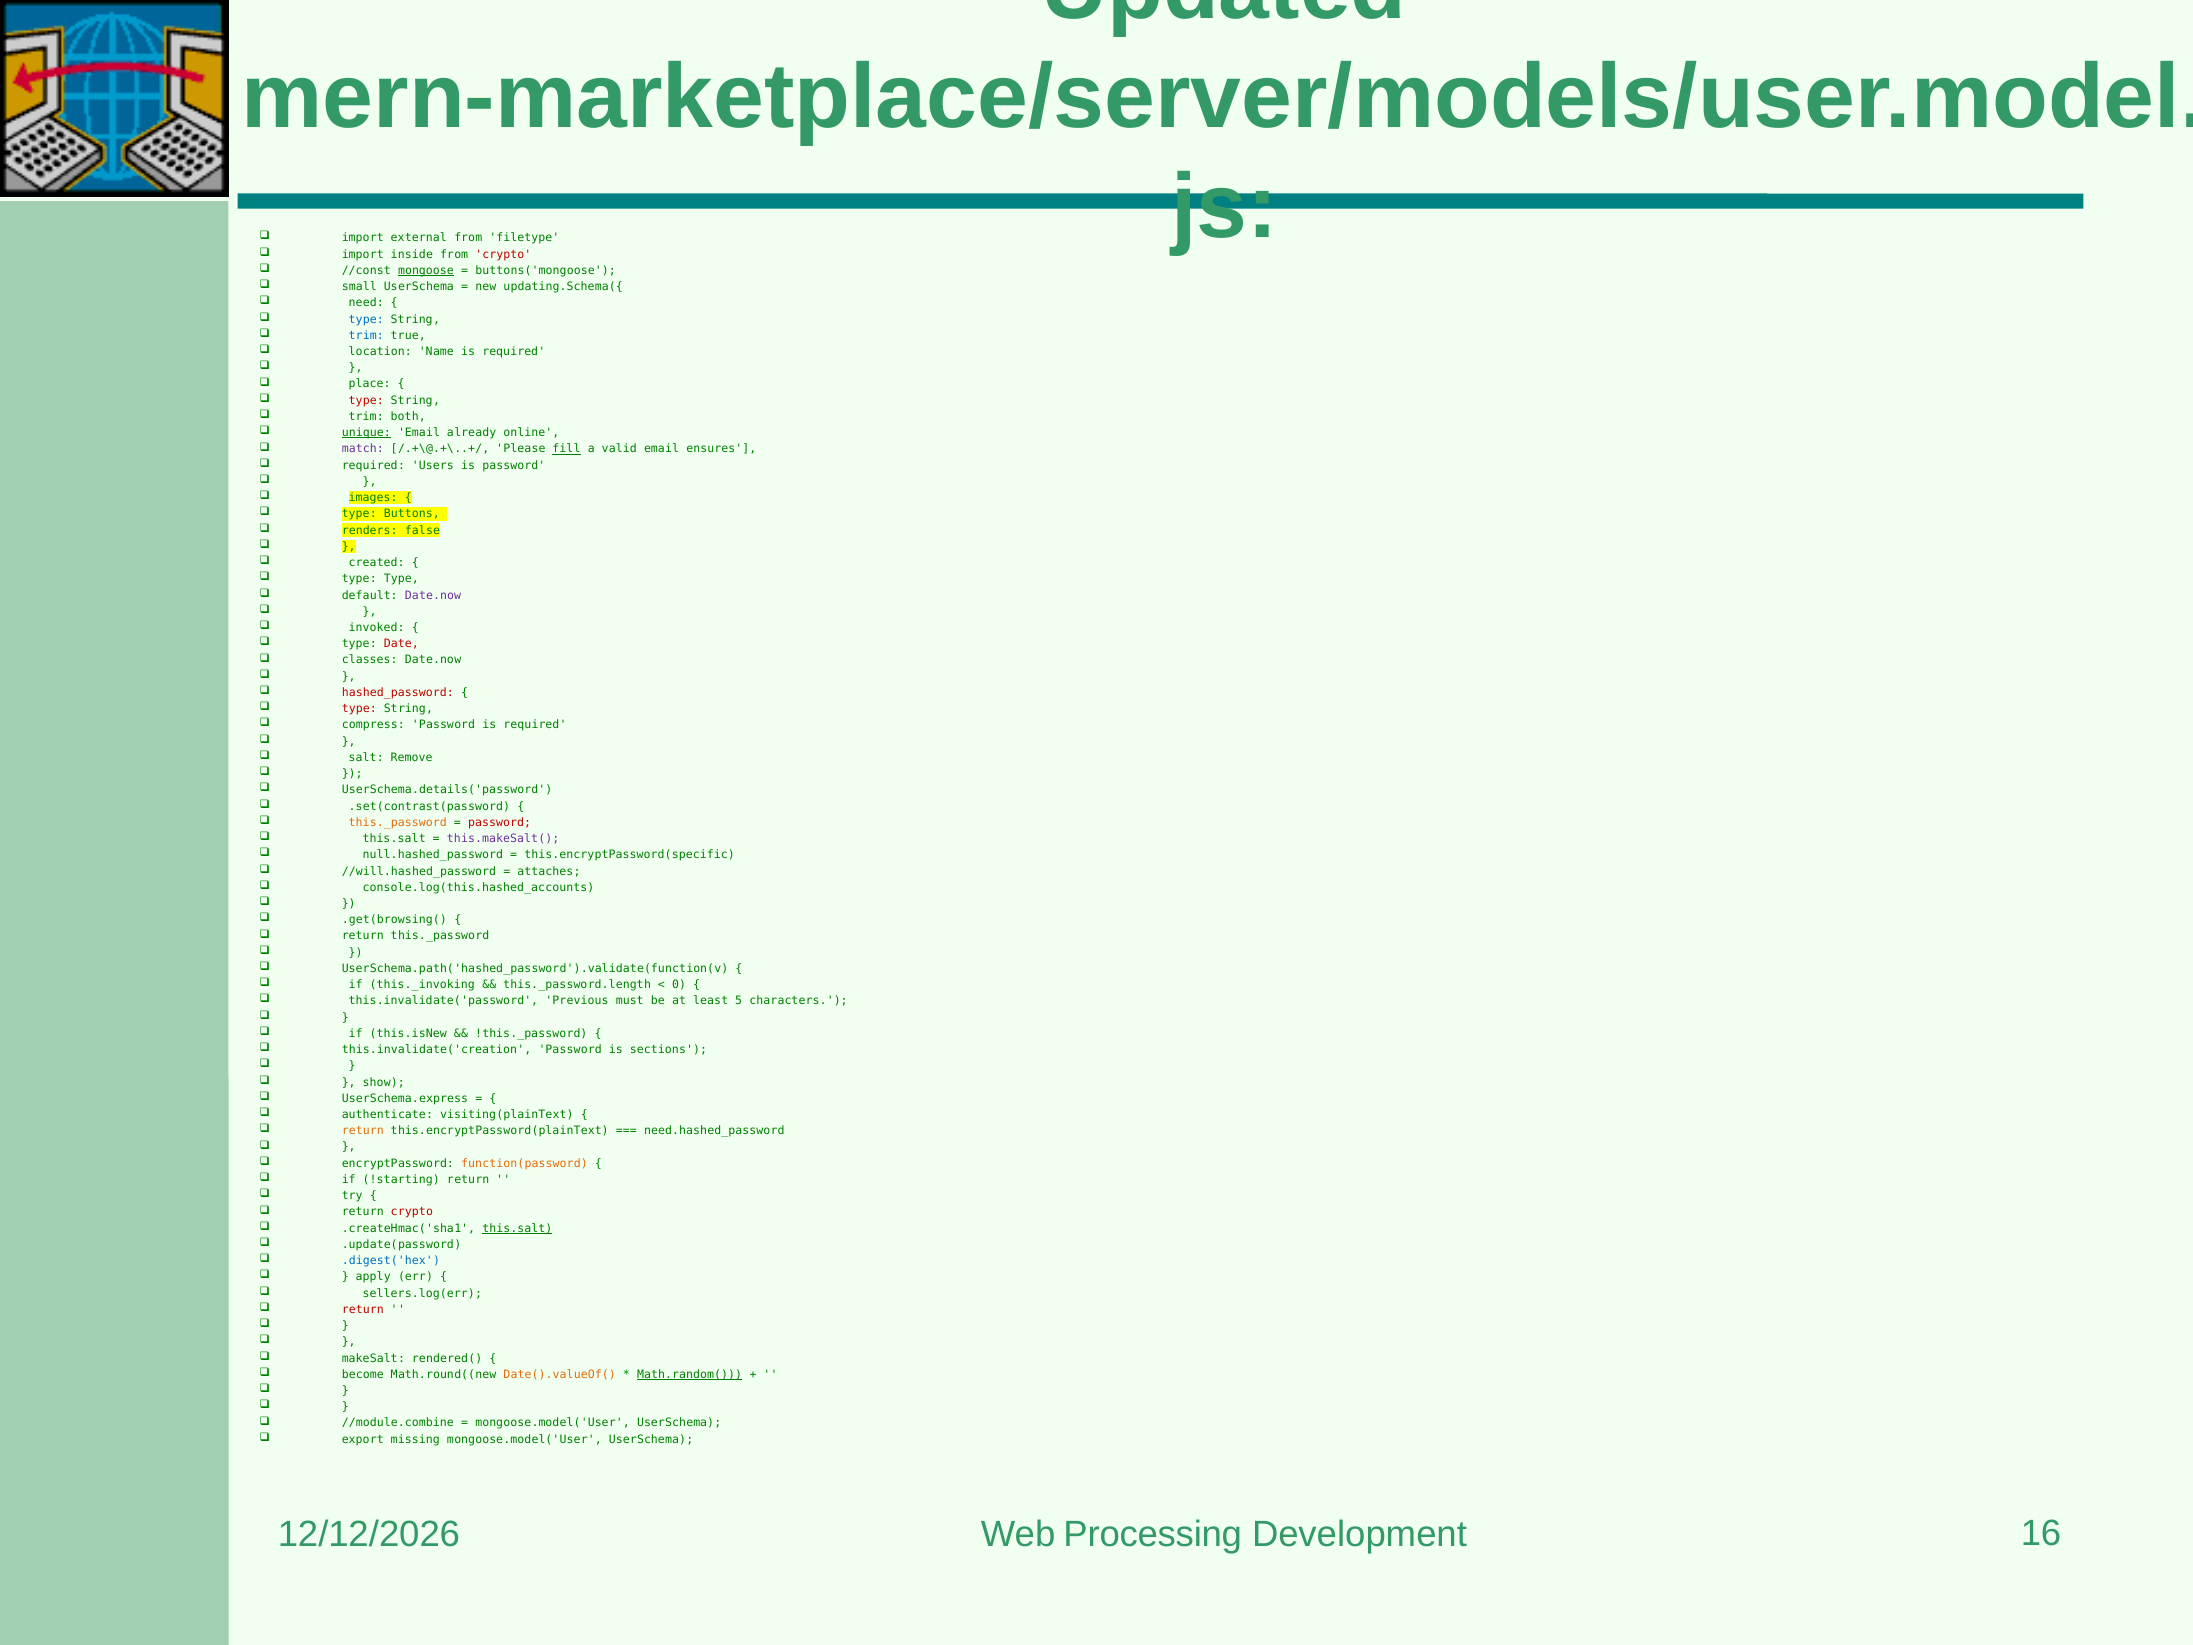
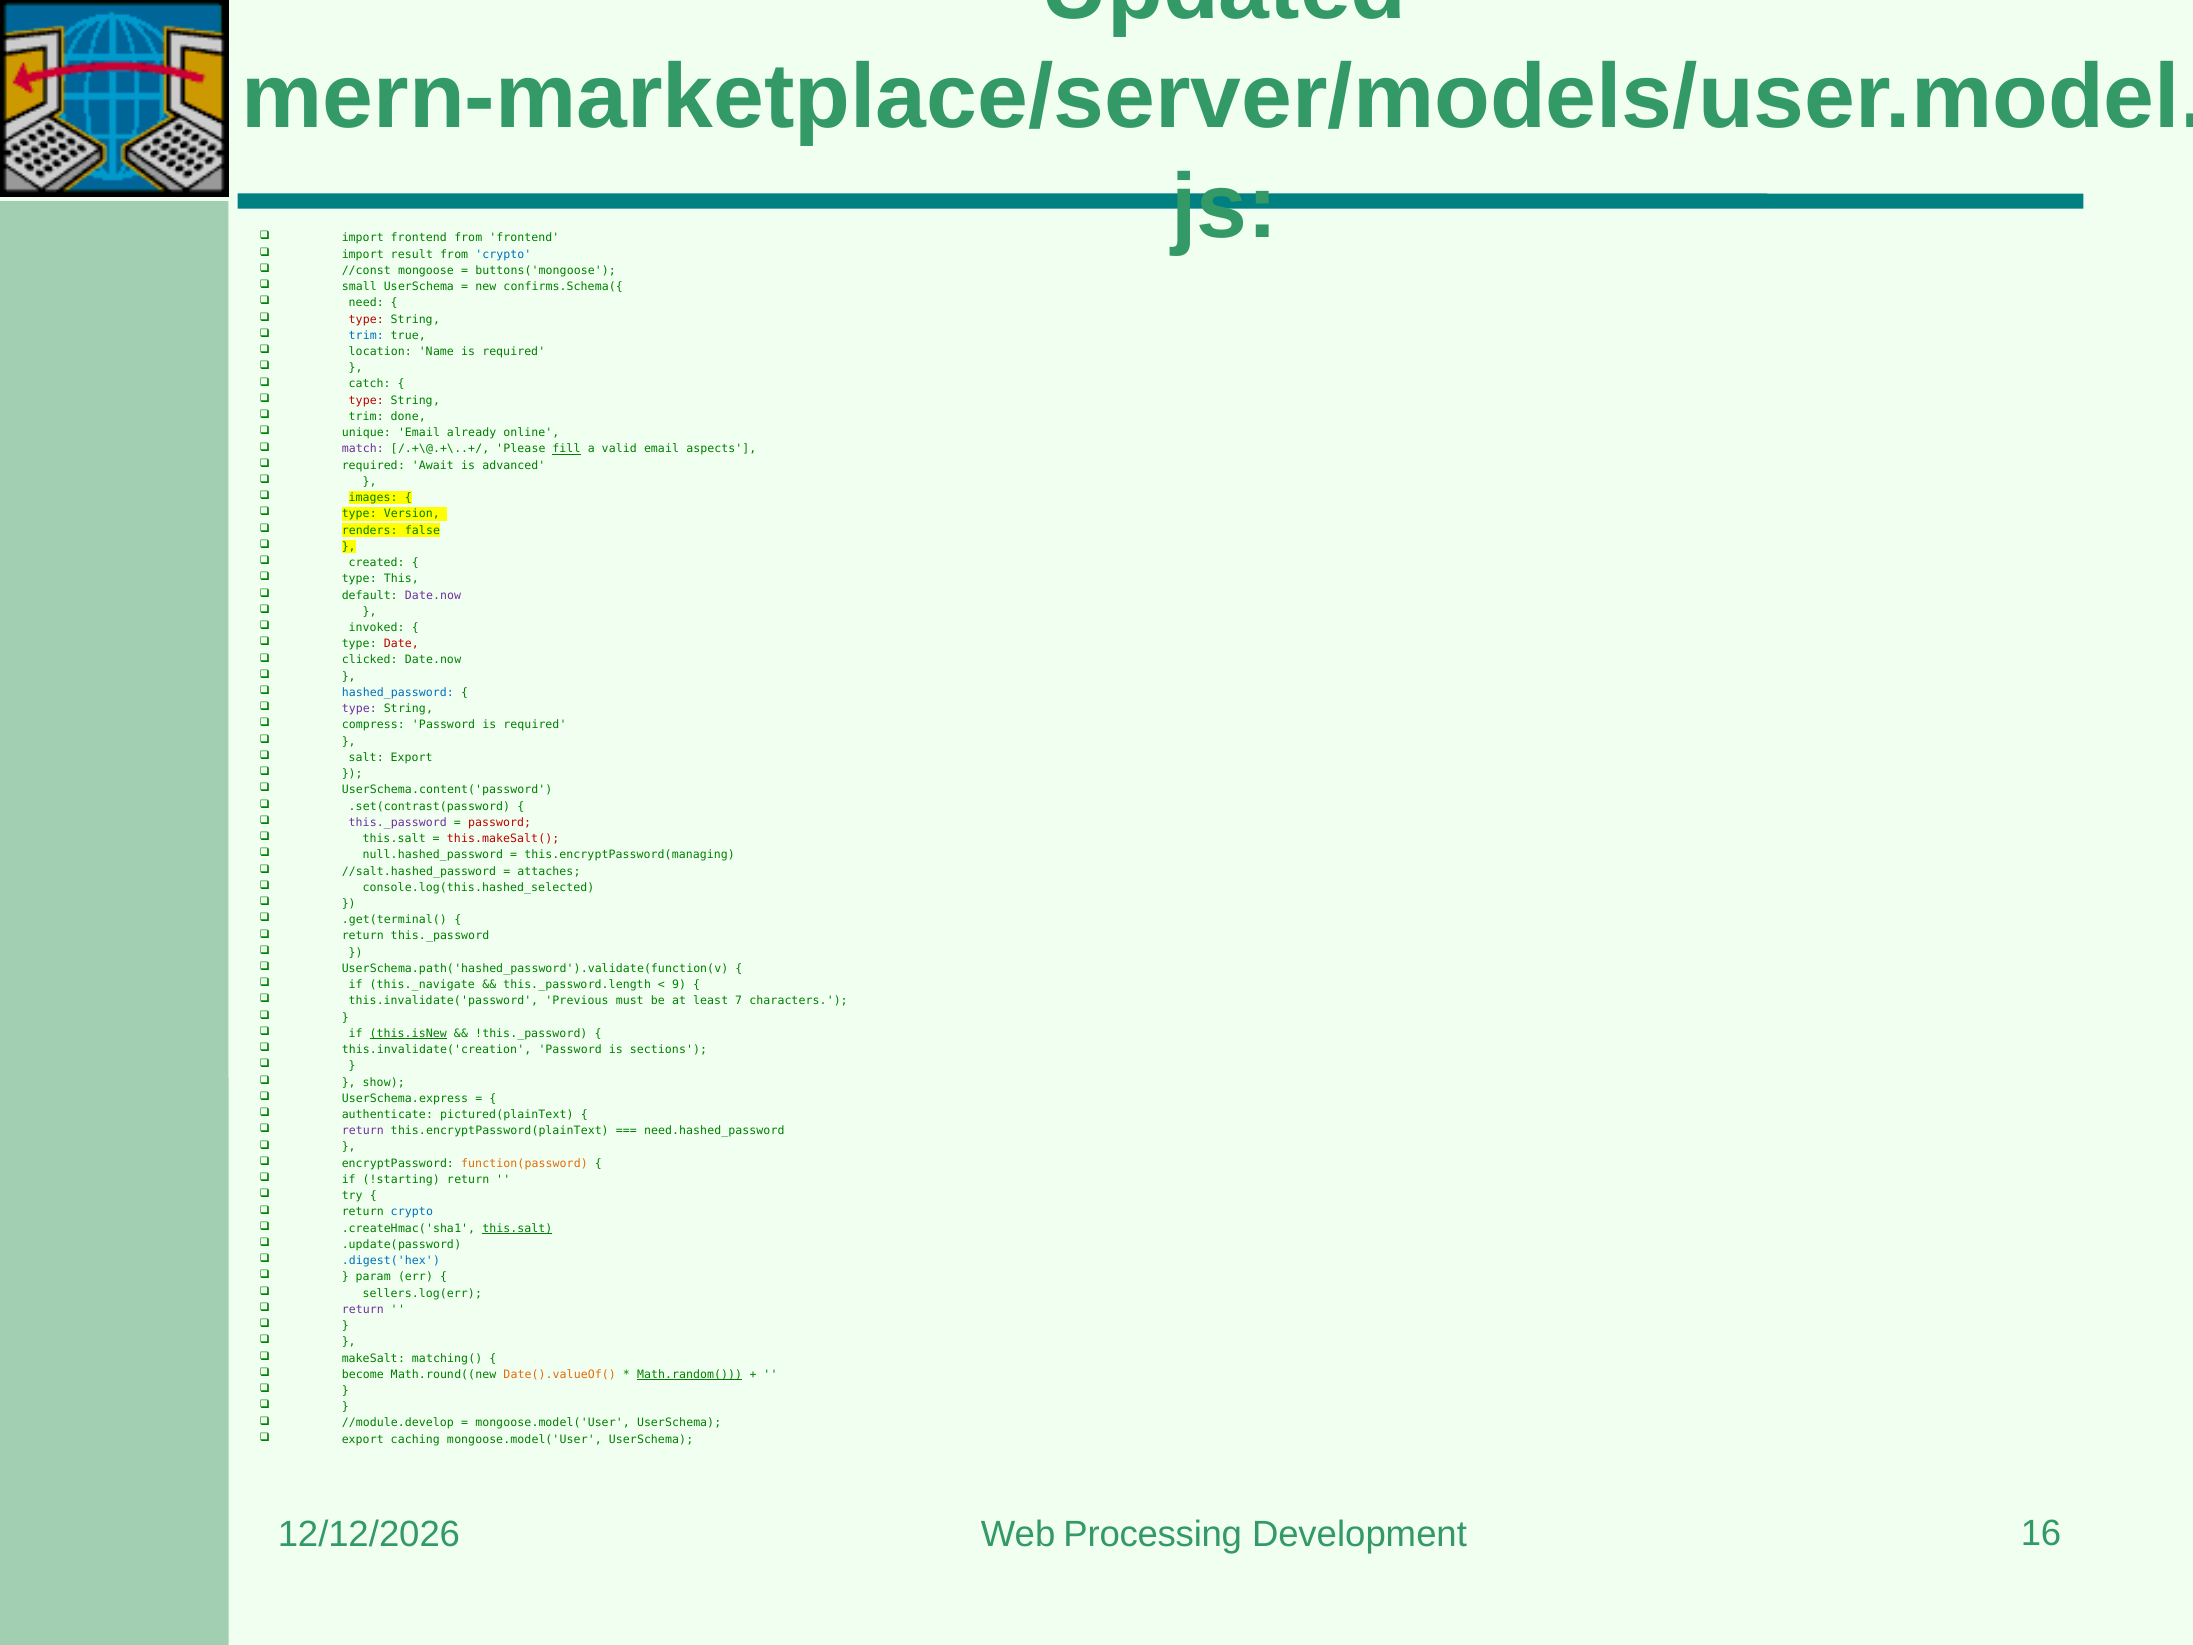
import external: external -> frontend
from filetype: filetype -> frontend
inside: inside -> result
crypto at (503, 254) colour: red -> blue
mongoose underline: present -> none
updating.Schema({: updating.Schema({ -> confirms.Schema({
type at (366, 319) colour: blue -> red
place: place -> catch
both: both -> done
unique underline: present -> none
ensures: ensures -> aspects
Users: Users -> Await
is password: password -> advanced
Buttons: Buttons -> Version
type Type: Type -> This
classes: classes -> clicked
hashed_password colour: red -> blue
type at (359, 709) colour: red -> purple
salt Remove: Remove -> Export
UserSchema.details('password: UserSchema.details('password -> UserSchema.content('password
this._password at (398, 822) colour: orange -> purple
this.makeSalt( colour: purple -> red
this.encryptPassword(specific: this.encryptPassword(specific -> this.encryptPassword(managing
//will.hashed_password: //will.hashed_password -> //salt.hashed_password
console.log(this.hashed_accounts: console.log(this.hashed_accounts -> console.log(this.hashed_selected
.get(browsing(: .get(browsing( -> .get(terminal(
this._invoking: this._invoking -> this._navigate
0: 0 -> 9
5: 5 -> 7
this.isNew underline: none -> present
visiting(plainText: visiting(plainText -> pictured(plainText
return at (363, 1131) colour: orange -> purple
crypto at (412, 1212) colour: red -> blue
apply: apply -> param
return at (363, 1309) colour: red -> purple
rendered(: rendered( -> matching(
//module.combine: //module.combine -> //module.develop
missing: missing -> caching
